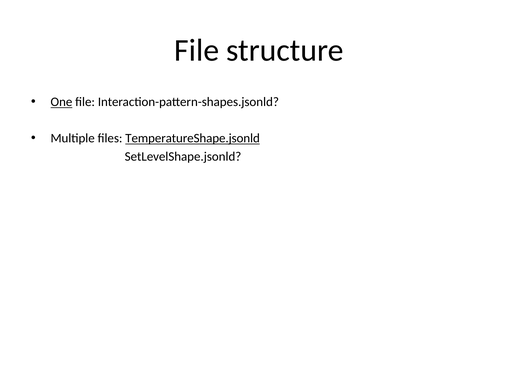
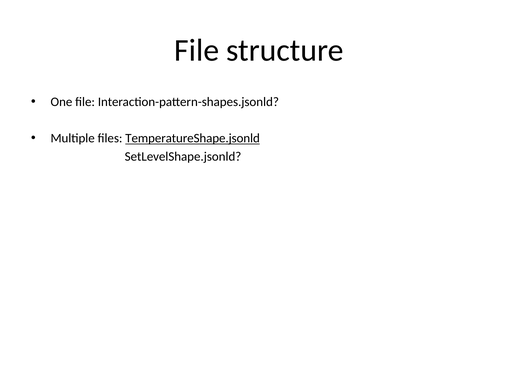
One underline: present -> none
